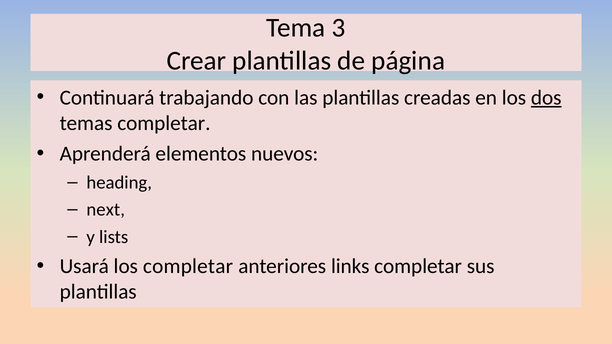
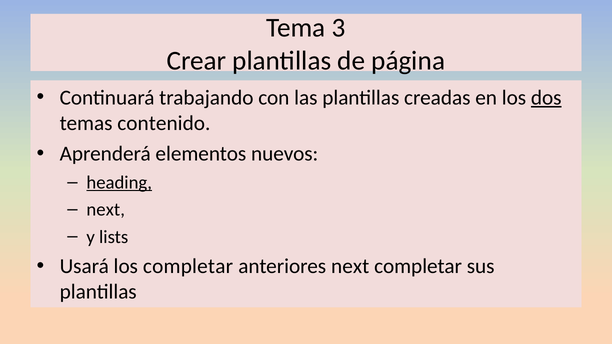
temas completar: completar -> contenido
heading underline: none -> present
anteriores links: links -> next
